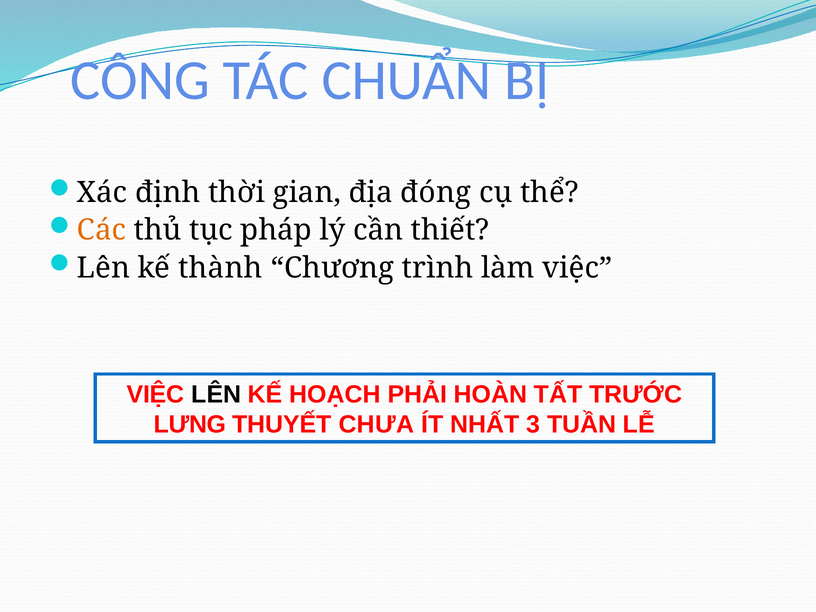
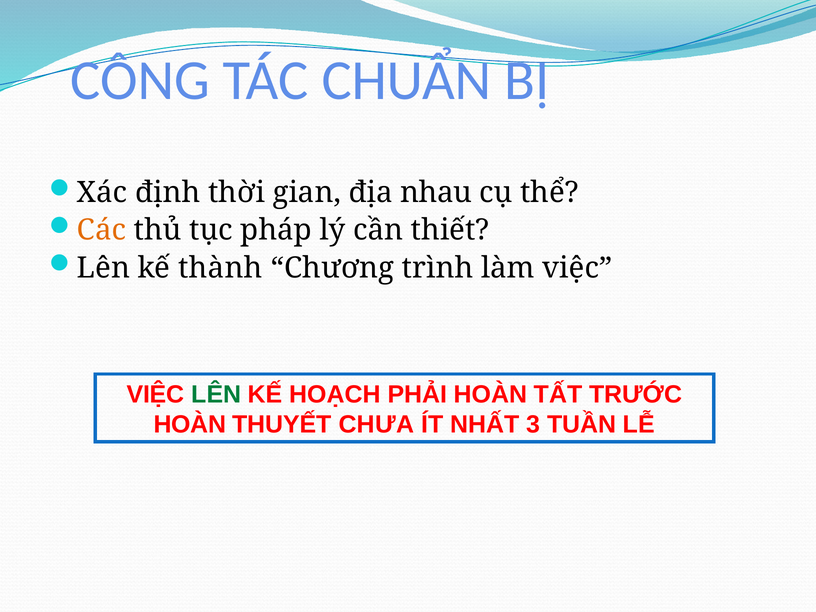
đóng: đóng -> nhau
LÊN at (216, 395) colour: black -> green
LƯNG at (190, 425): LƯNG -> HOÀN
